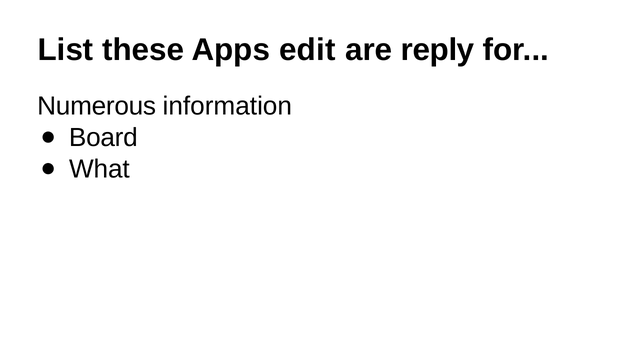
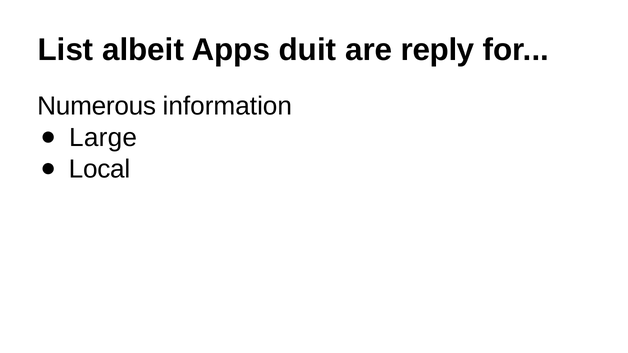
these: these -> albeit
edit: edit -> duit
Board: Board -> Large
What: What -> Local
